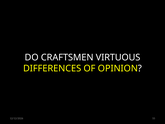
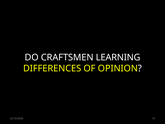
VIRTUOUS: VIRTUOUS -> LEARNING
